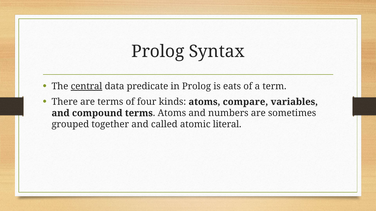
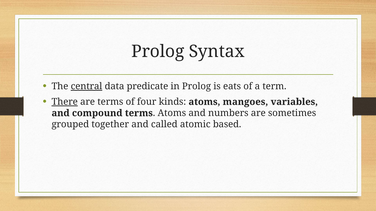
There underline: none -> present
compare: compare -> mangoes
literal: literal -> based
